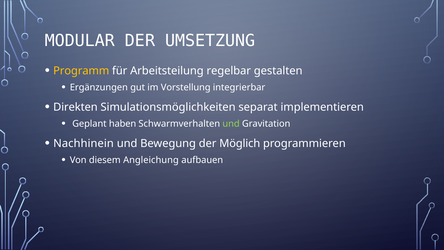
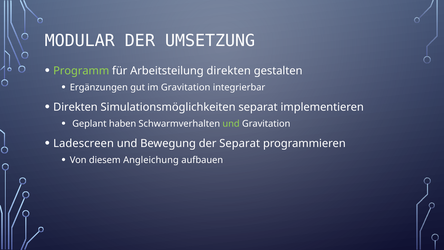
Programm colour: yellow -> light green
Arbeitsteilung regelbar: regelbar -> direkten
im Vorstellung: Vorstellung -> Gravitation
Nachhinein: Nachhinein -> Ladescreen
der Möglich: Möglich -> Separat
